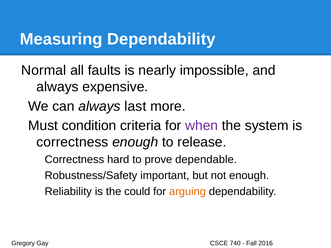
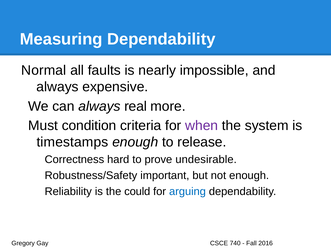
last: last -> real
correctness at (72, 142): correctness -> timestamps
dependable: dependable -> undesirable
arguing colour: orange -> blue
